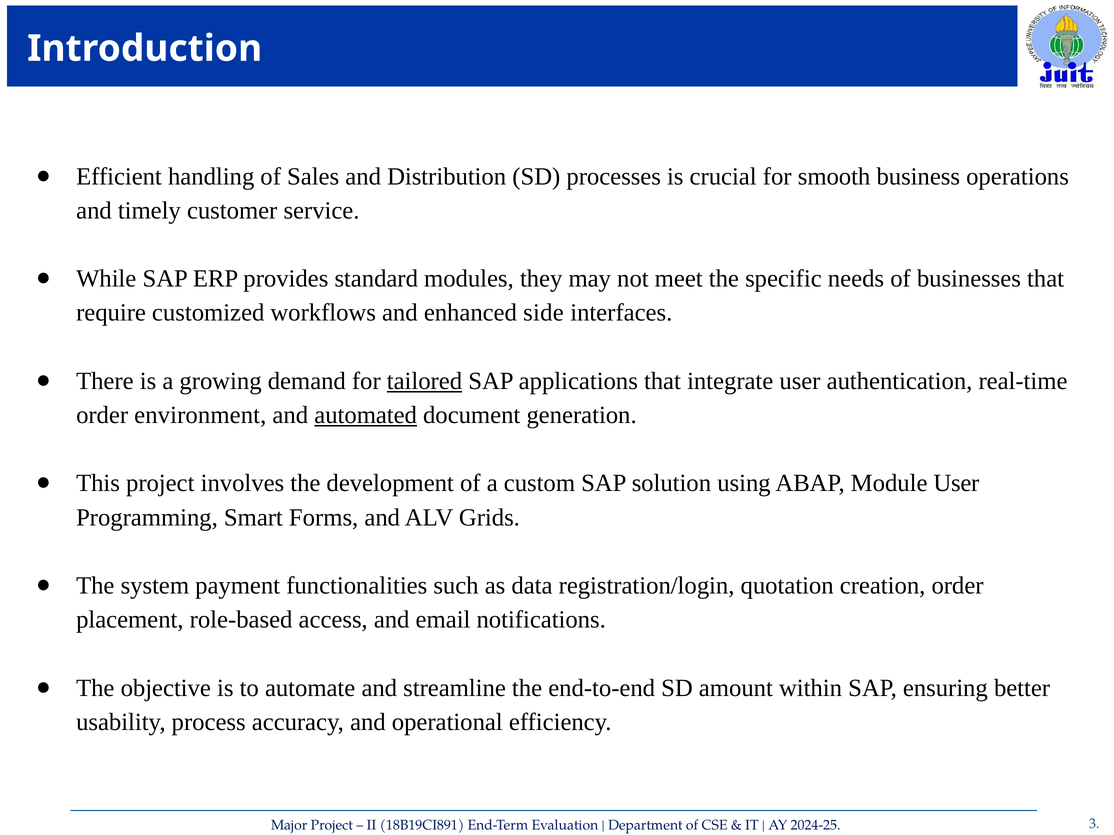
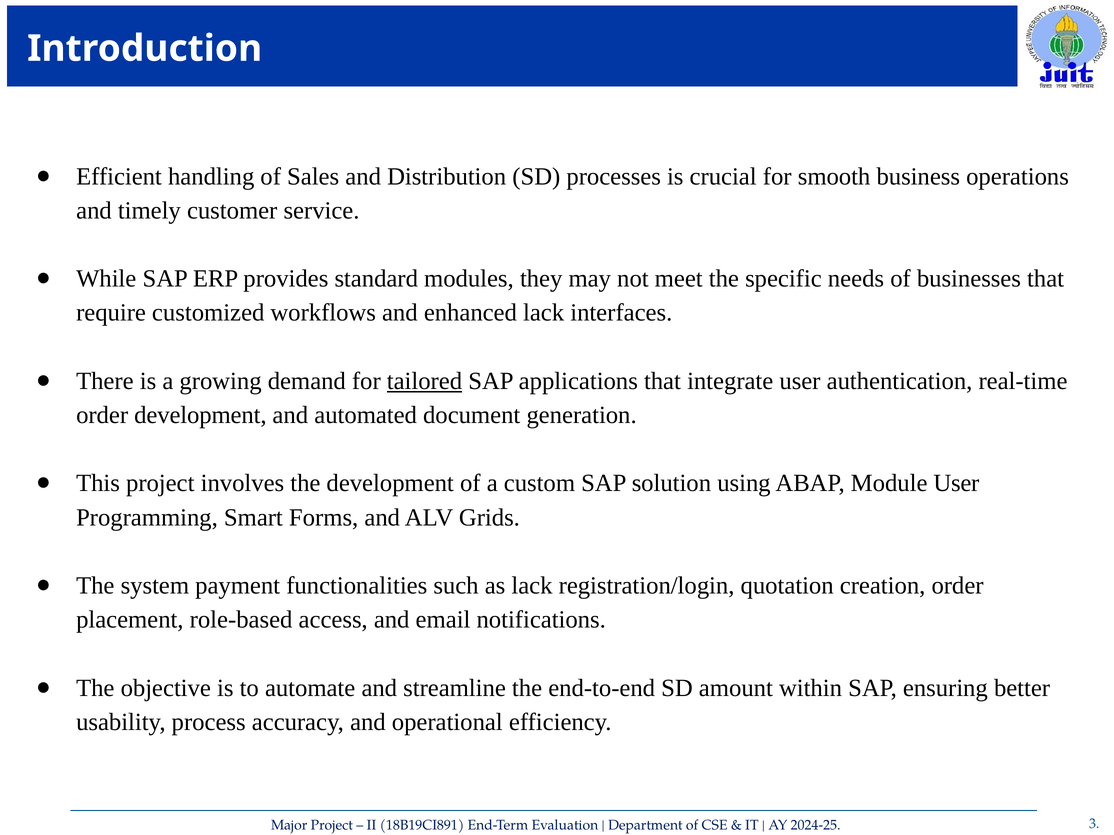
enhanced side: side -> lack
order environment: environment -> development
automated underline: present -> none
as data: data -> lack
